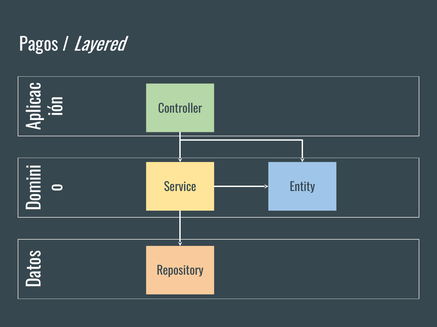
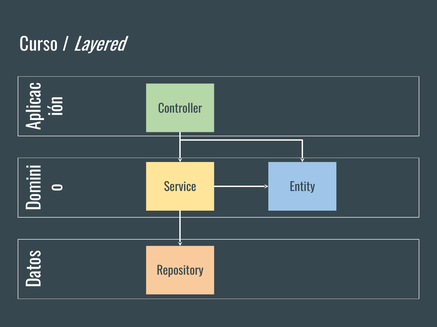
Pagos: Pagos -> Curso
